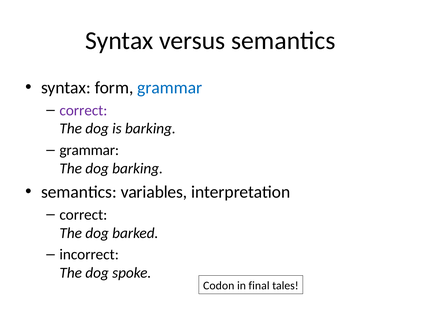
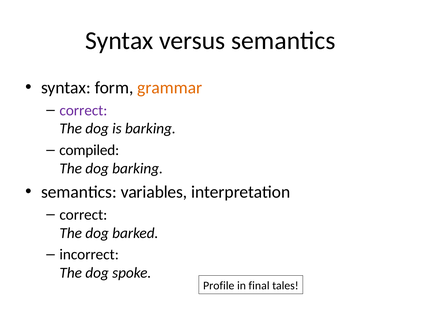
grammar at (170, 88) colour: blue -> orange
grammar at (89, 150): grammar -> compiled
Codon: Codon -> Profile
